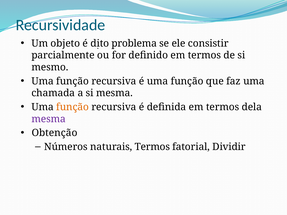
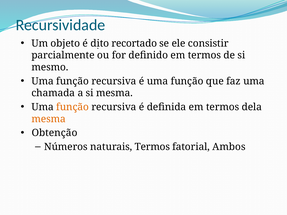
problema: problema -> recortado
mesma at (49, 119) colour: purple -> orange
Dividir: Dividir -> Ambos
